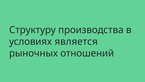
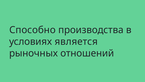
Структуру: Структуру -> Способно
